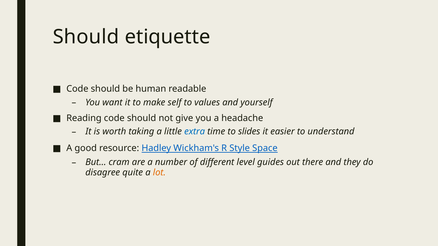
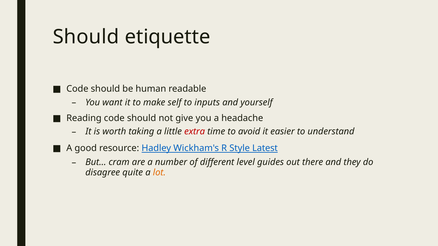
values: values -> inputs
extra colour: blue -> red
slides: slides -> avoid
Space: Space -> Latest
